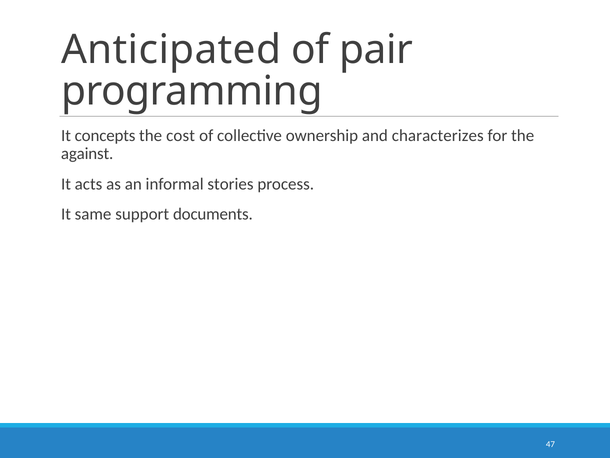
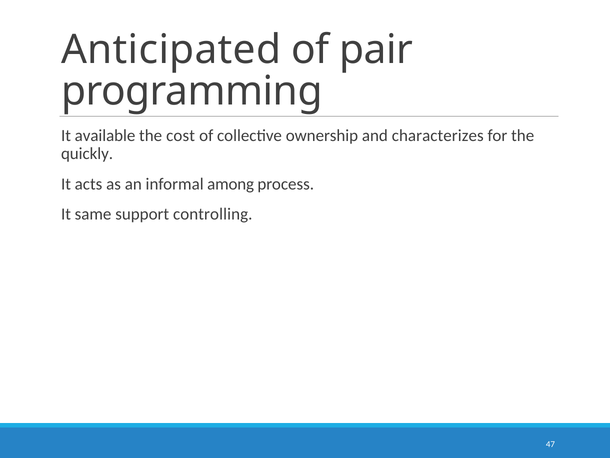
concepts: concepts -> available
against: against -> quickly
stories: stories -> among
documents: documents -> controlling
